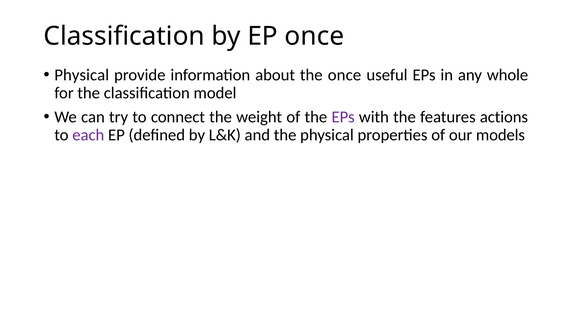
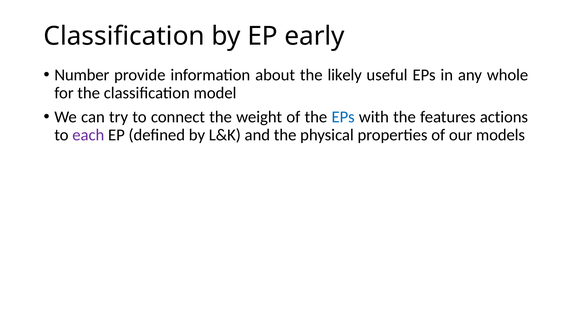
EP once: once -> early
Physical at (82, 75): Physical -> Number
the once: once -> likely
EPs at (343, 117) colour: purple -> blue
